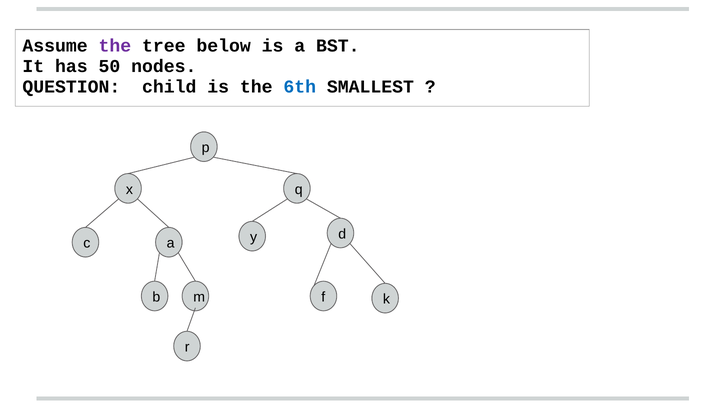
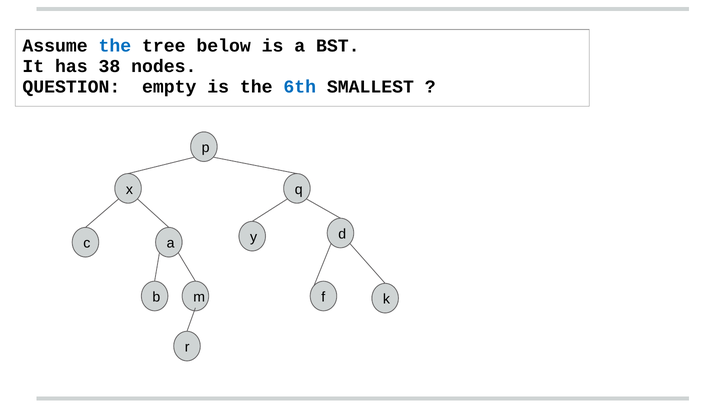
the at (115, 46) colour: purple -> blue
50: 50 -> 38
child: child -> empty
